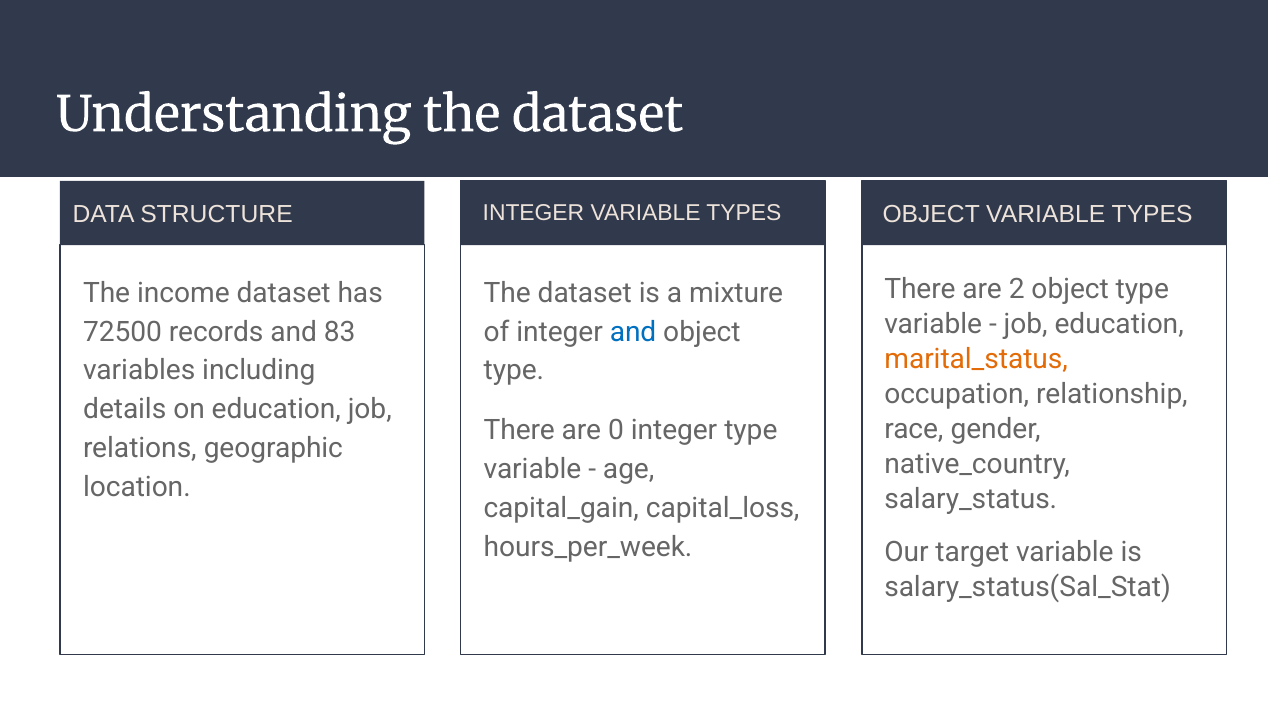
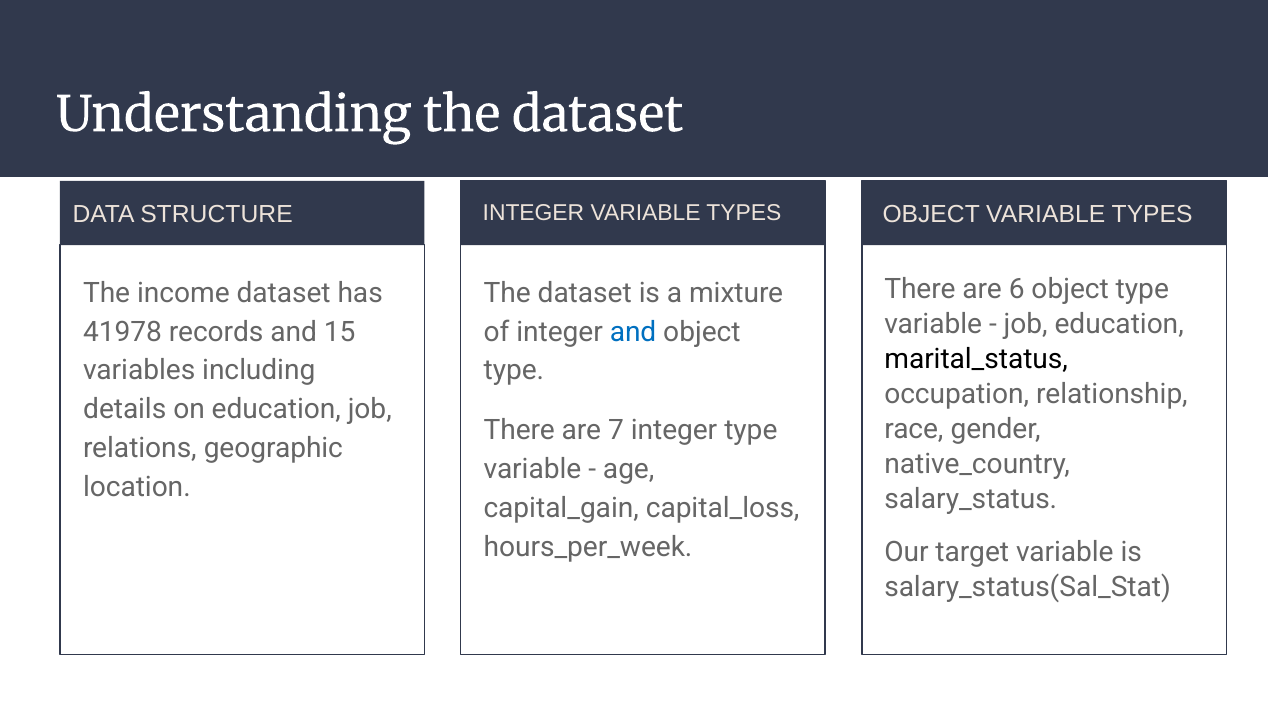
2: 2 -> 6
72500: 72500 -> 41978
83: 83 -> 15
marital_status colour: orange -> black
0: 0 -> 7
